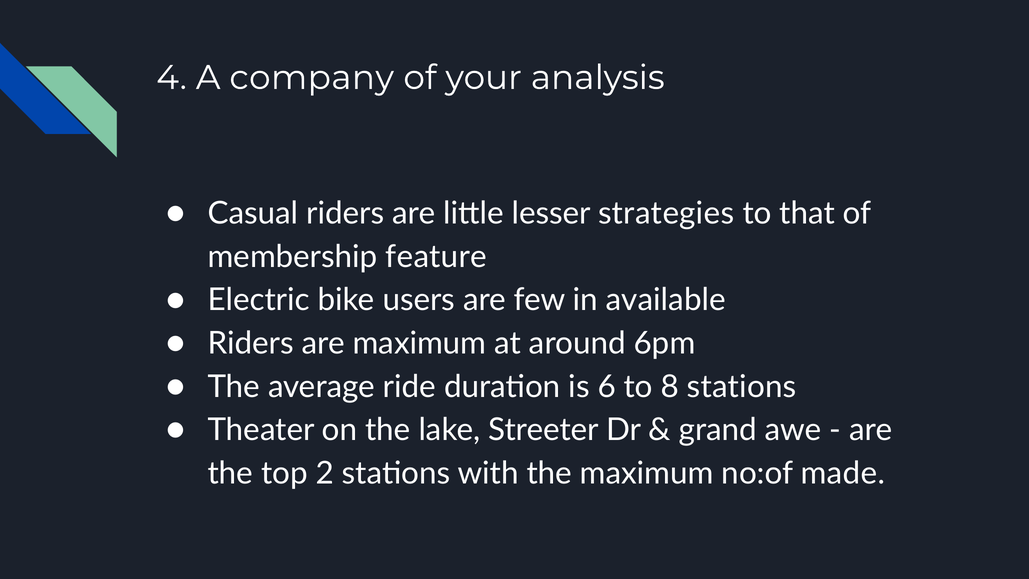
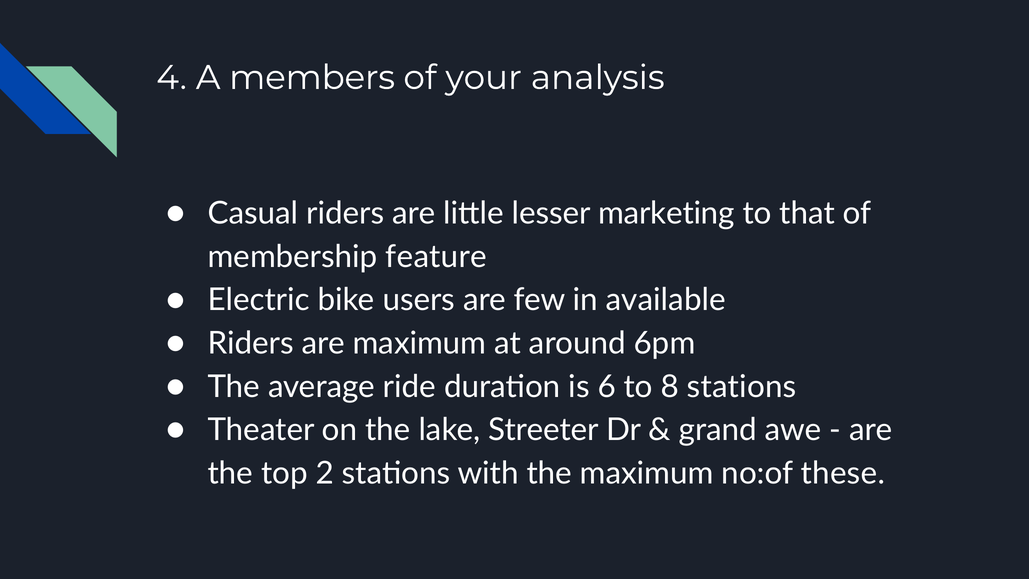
company: company -> members
strategies: strategies -> marketing
made: made -> these
